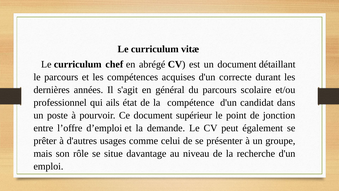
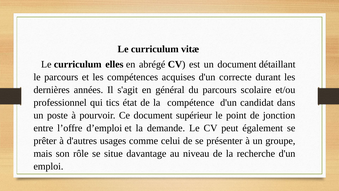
chef: chef -> elles
ails: ails -> tics
